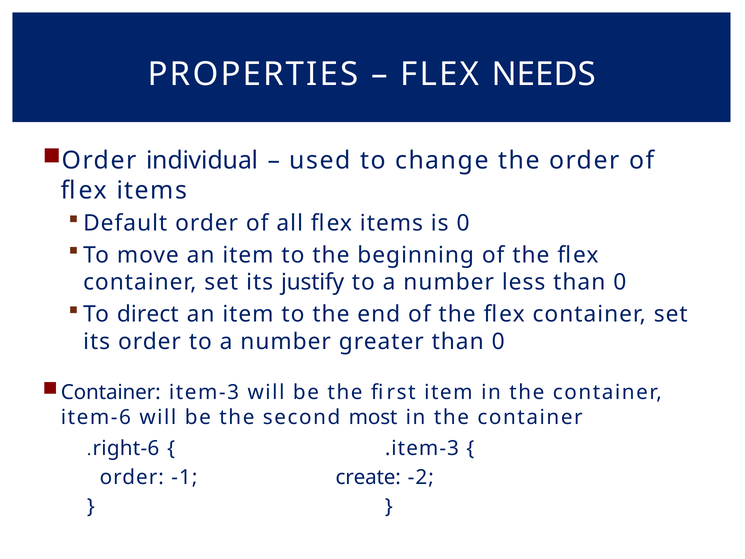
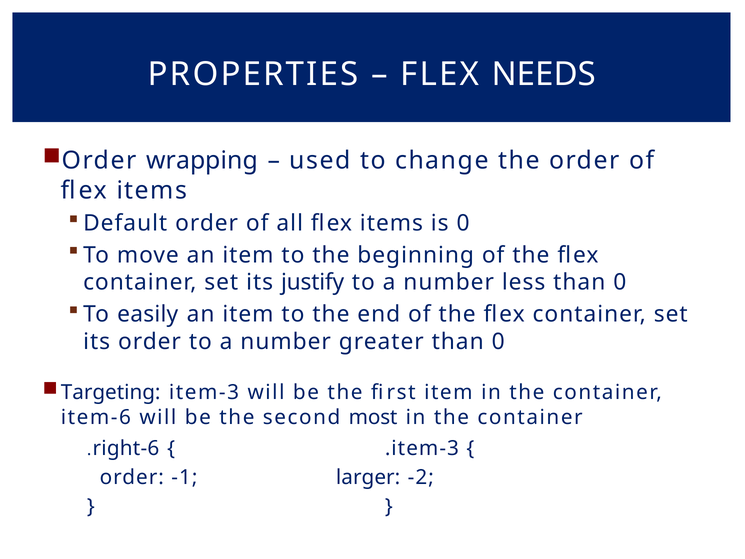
individual: individual -> wrapping
direct: direct -> easily
Container at (111, 392): Container -> Targeting
create: create -> larger
